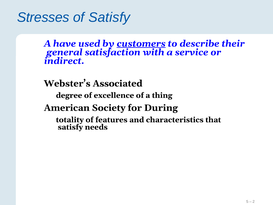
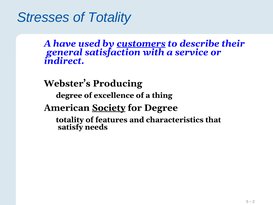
of Satisfy: Satisfy -> Totality
Associated: Associated -> Producing
Society underline: none -> present
for During: During -> Degree
